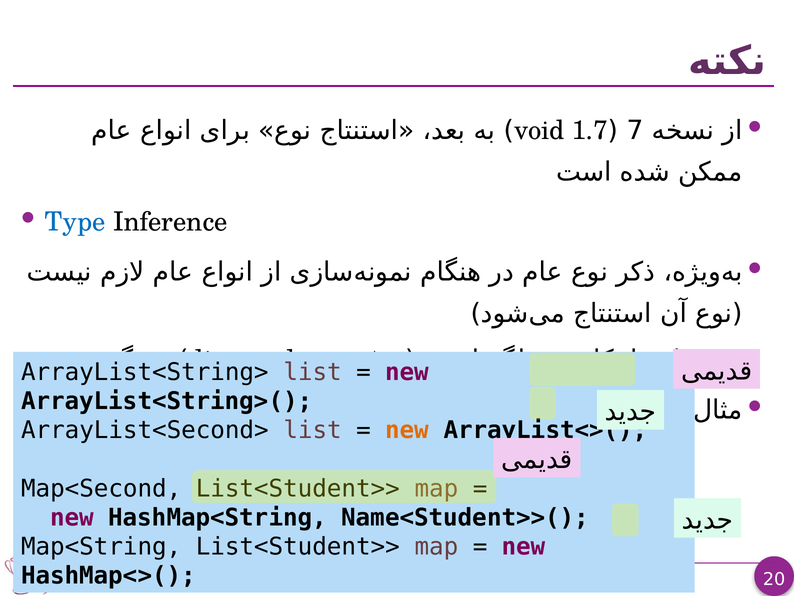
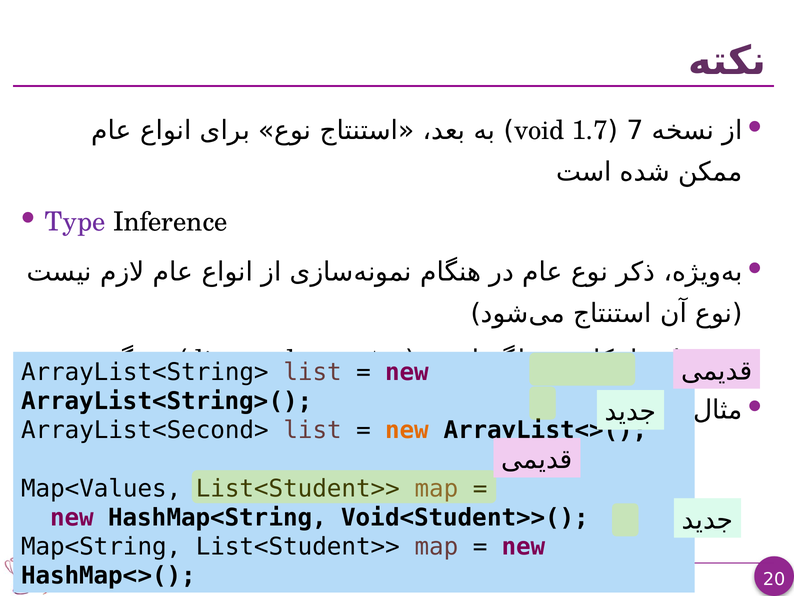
Type colour: blue -> purple
Map<Second: Map<Second -> Map<Values
Name<Student>>(: Name<Student>>( -> Void<Student>>(
